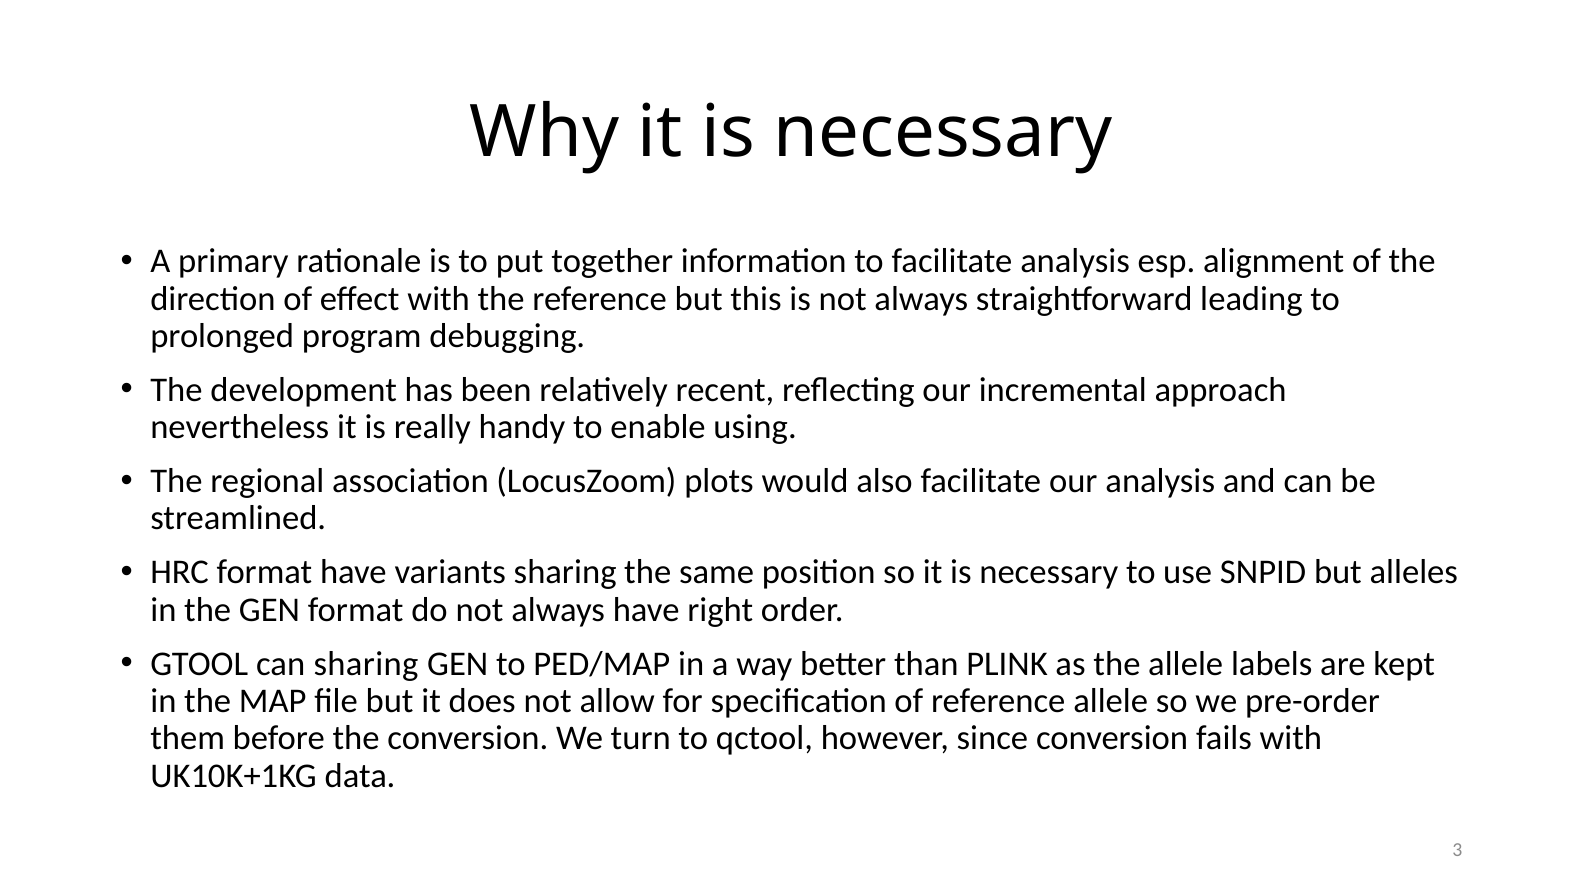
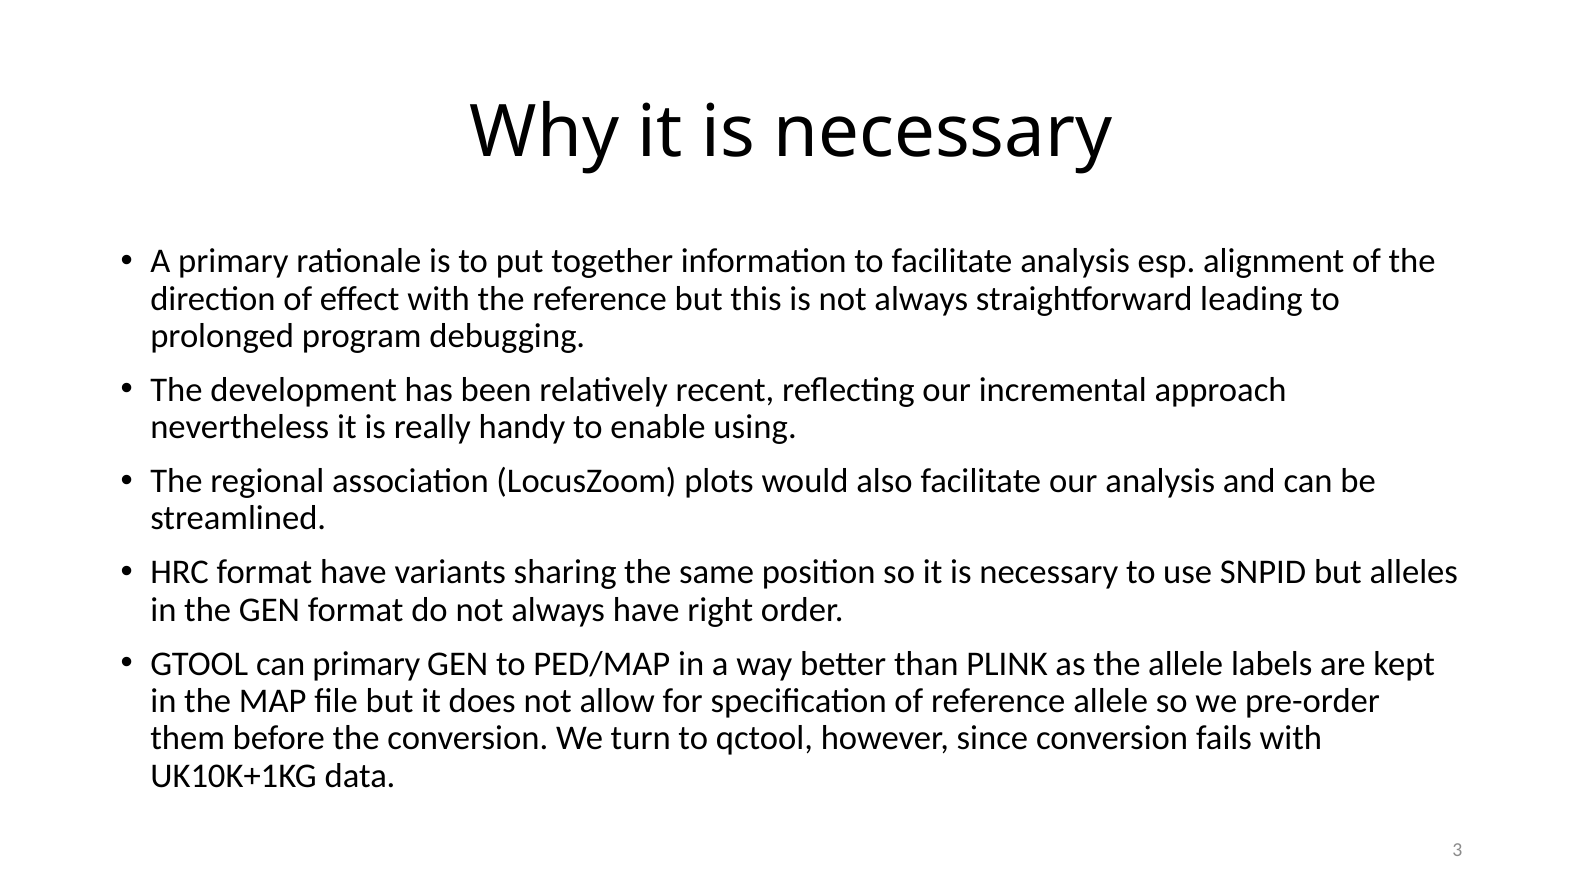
can sharing: sharing -> primary
